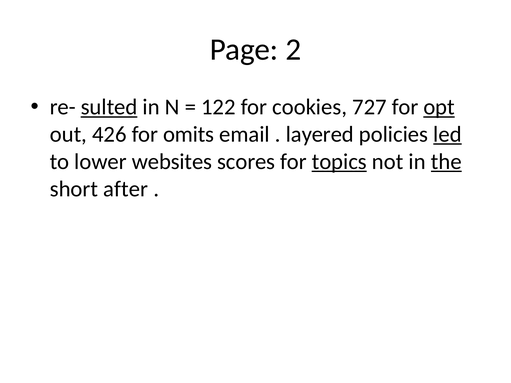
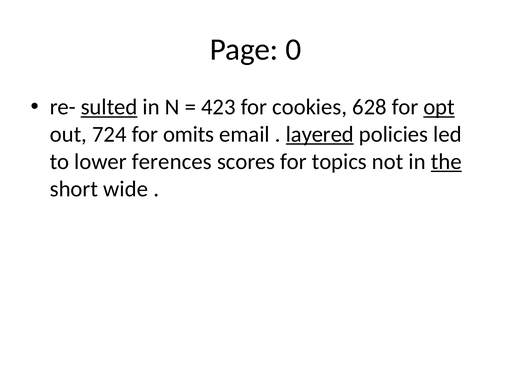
2: 2 -> 0
122: 122 -> 423
727: 727 -> 628
426: 426 -> 724
layered underline: none -> present
led underline: present -> none
websites: websites -> ferences
topics underline: present -> none
after: after -> wide
